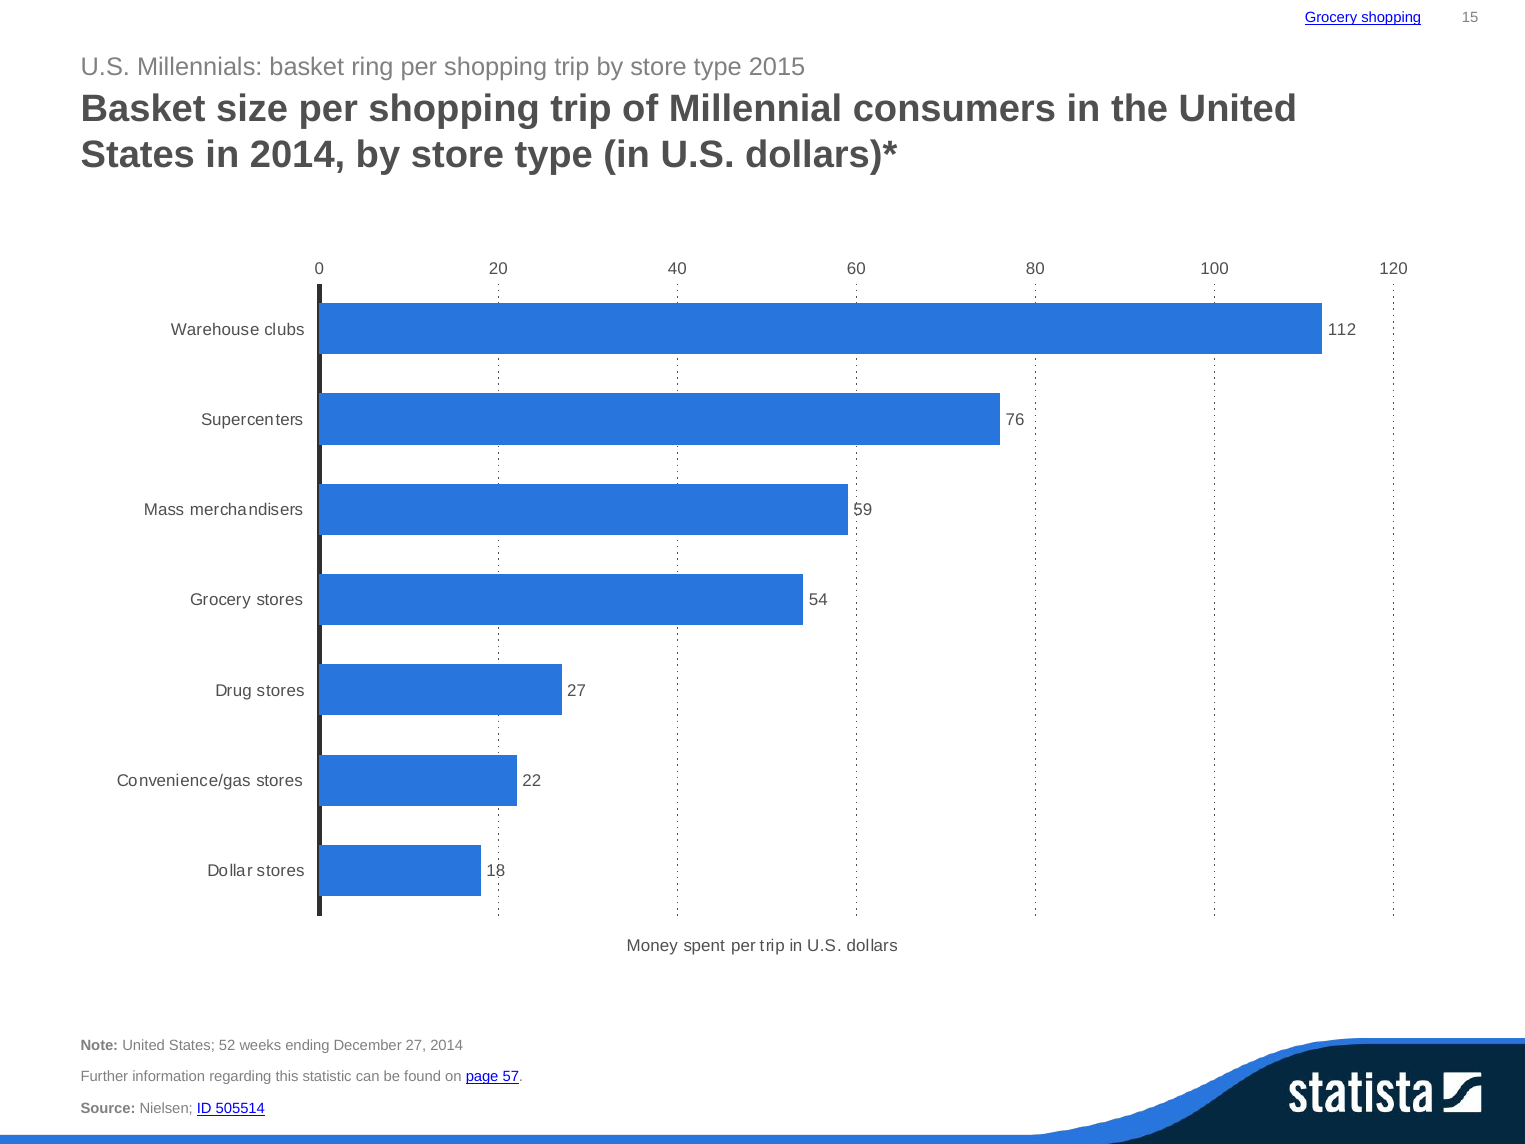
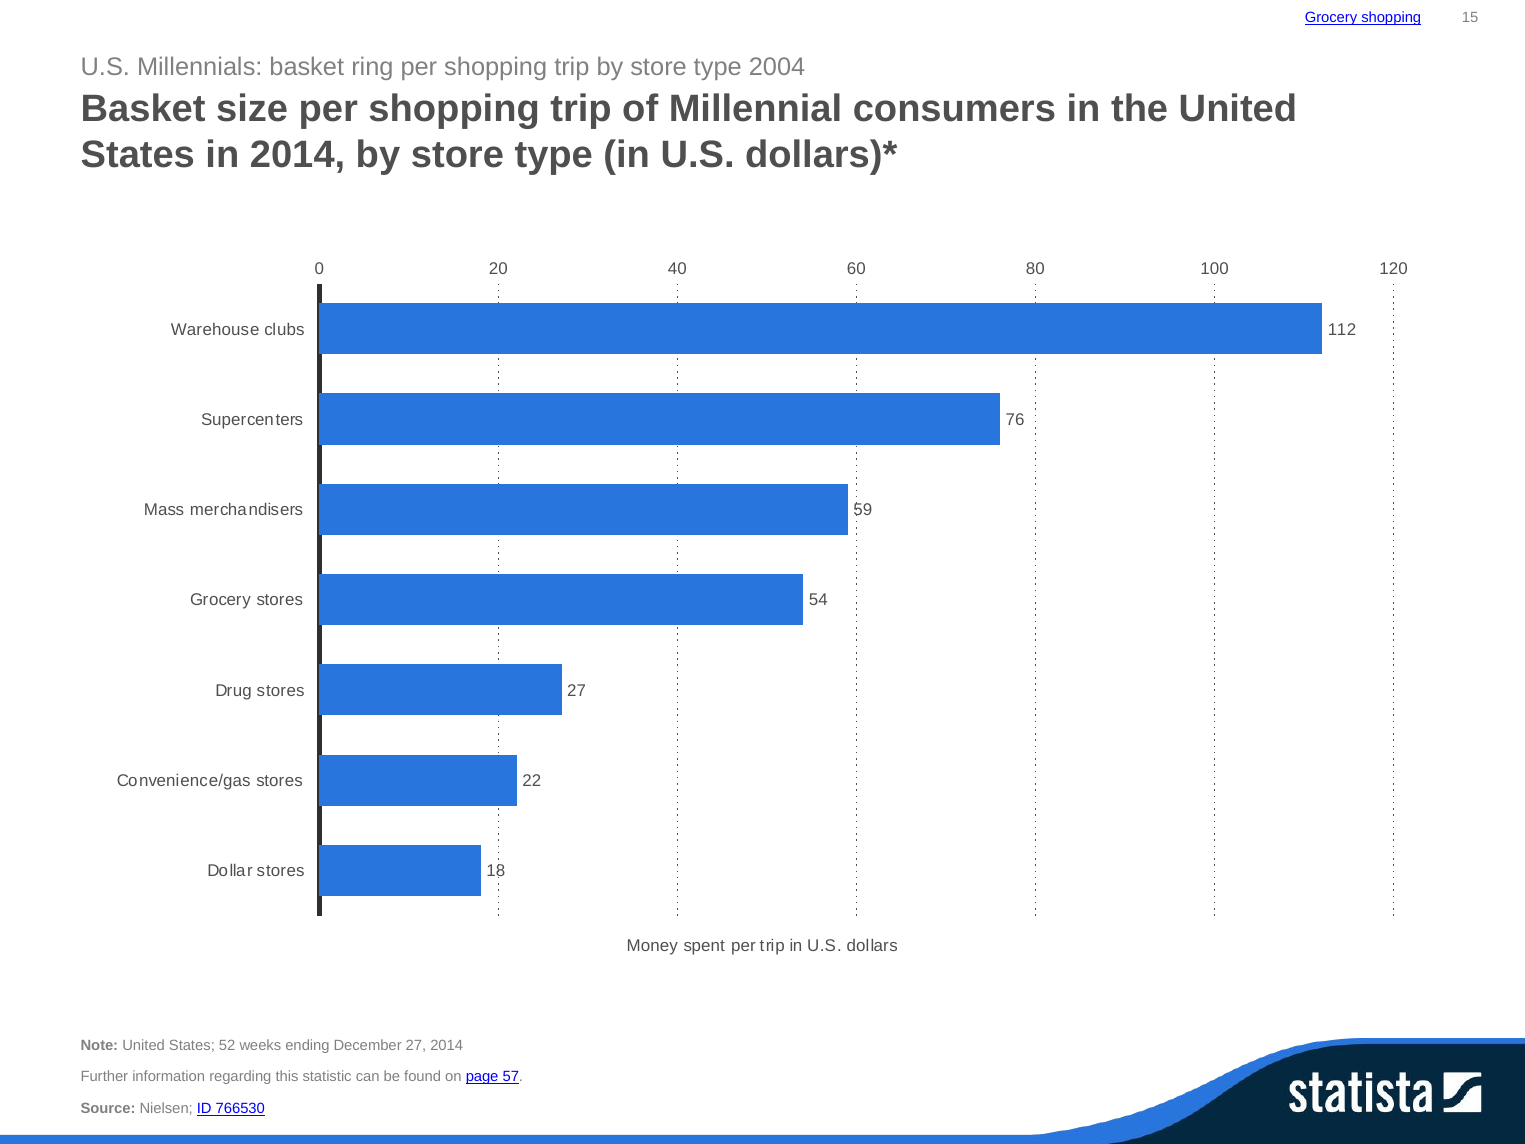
2015: 2015 -> 2004
505514: 505514 -> 766530
